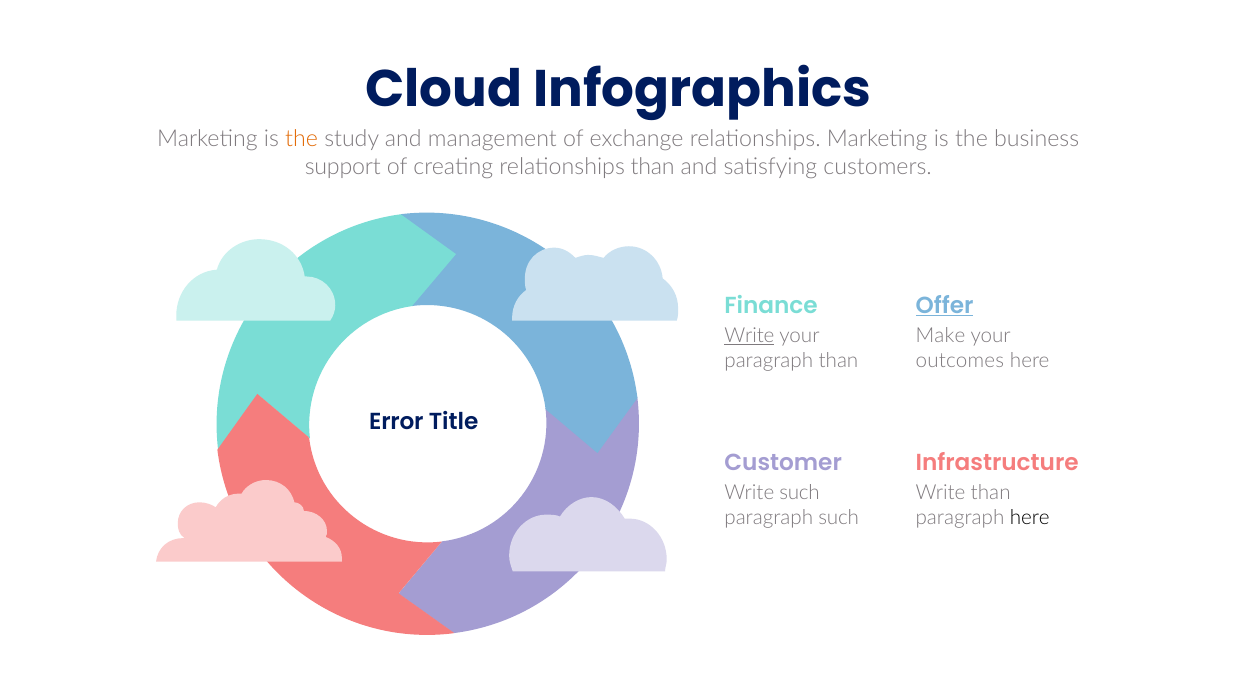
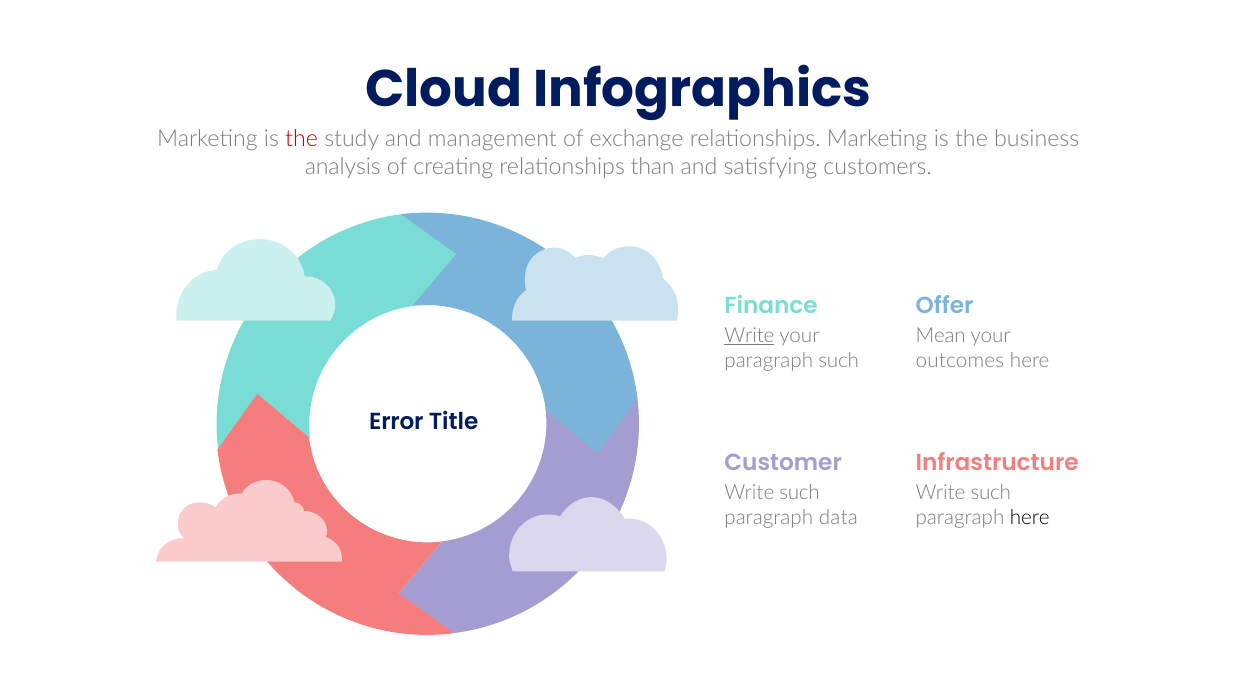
the at (302, 139) colour: orange -> red
support: support -> analysis
Offer underline: present -> none
Make: Make -> Mean
paragraph than: than -> such
than at (991, 493): than -> such
paragraph such: such -> data
